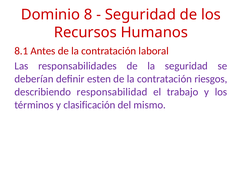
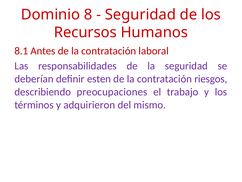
responsabilidad: responsabilidad -> preocupaciones
clasificación: clasificación -> adquirieron
